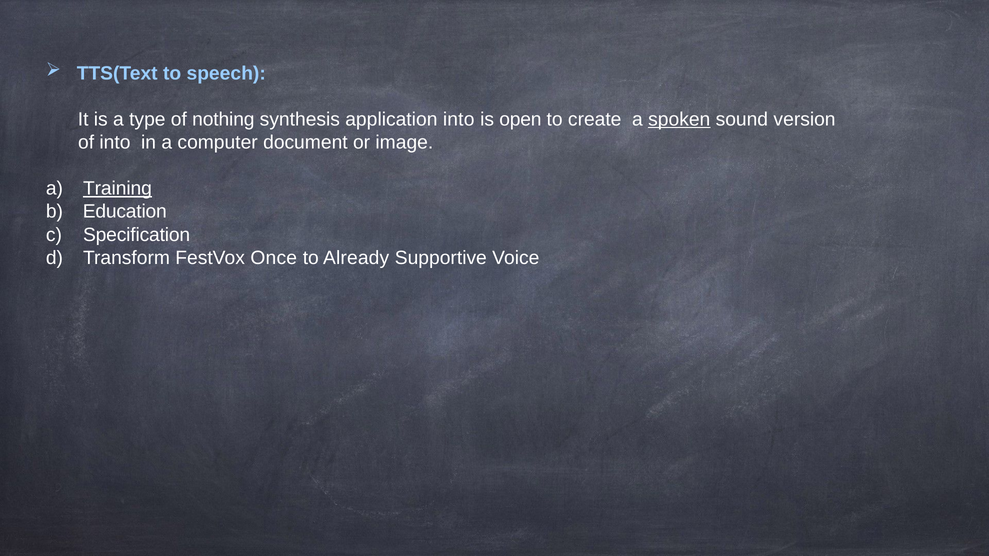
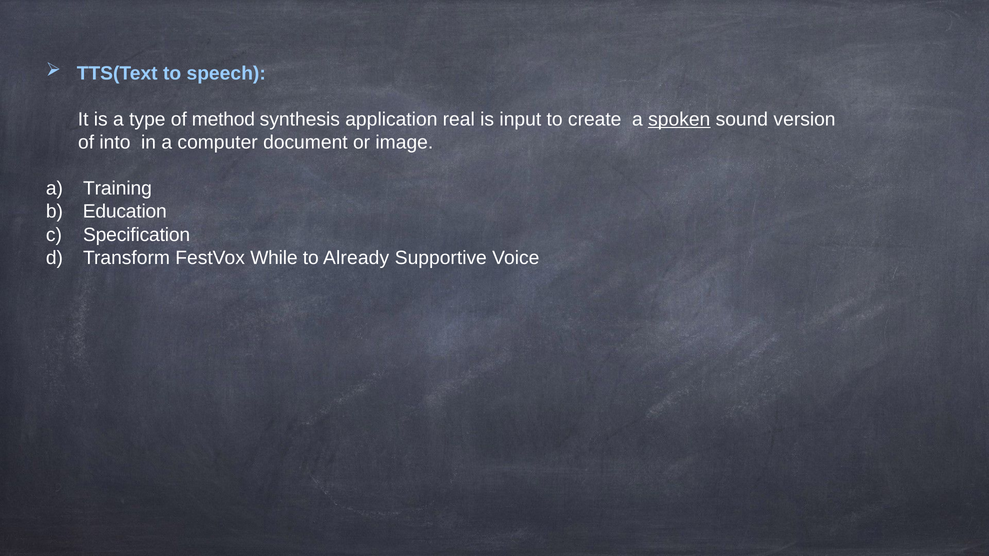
nothing: nothing -> method
application into: into -> real
open: open -> input
Training underline: present -> none
Once: Once -> While
